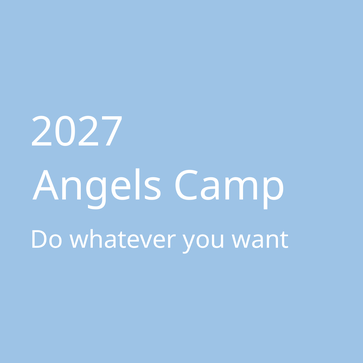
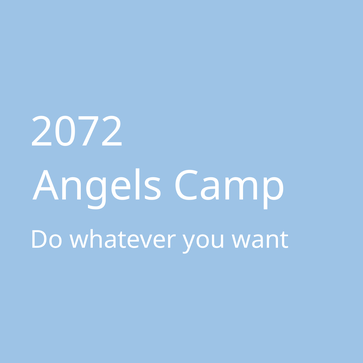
2027: 2027 -> 2072
